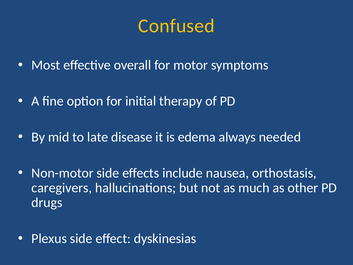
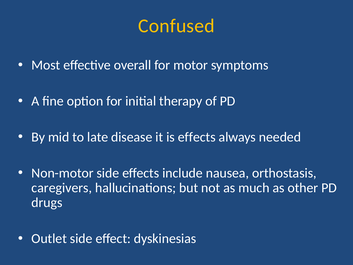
is edema: edema -> effects
Plexus: Plexus -> Outlet
